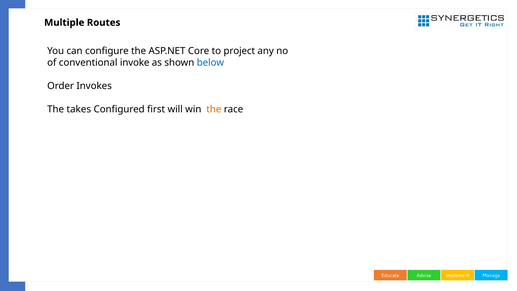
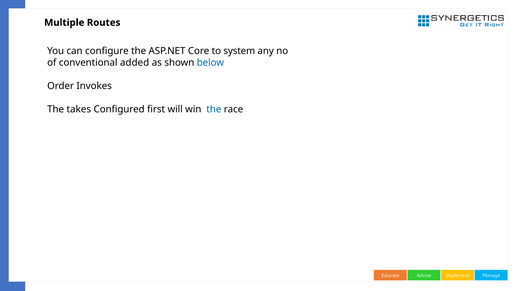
project: project -> system
invoke: invoke -> added
the at (214, 109) colour: orange -> blue
